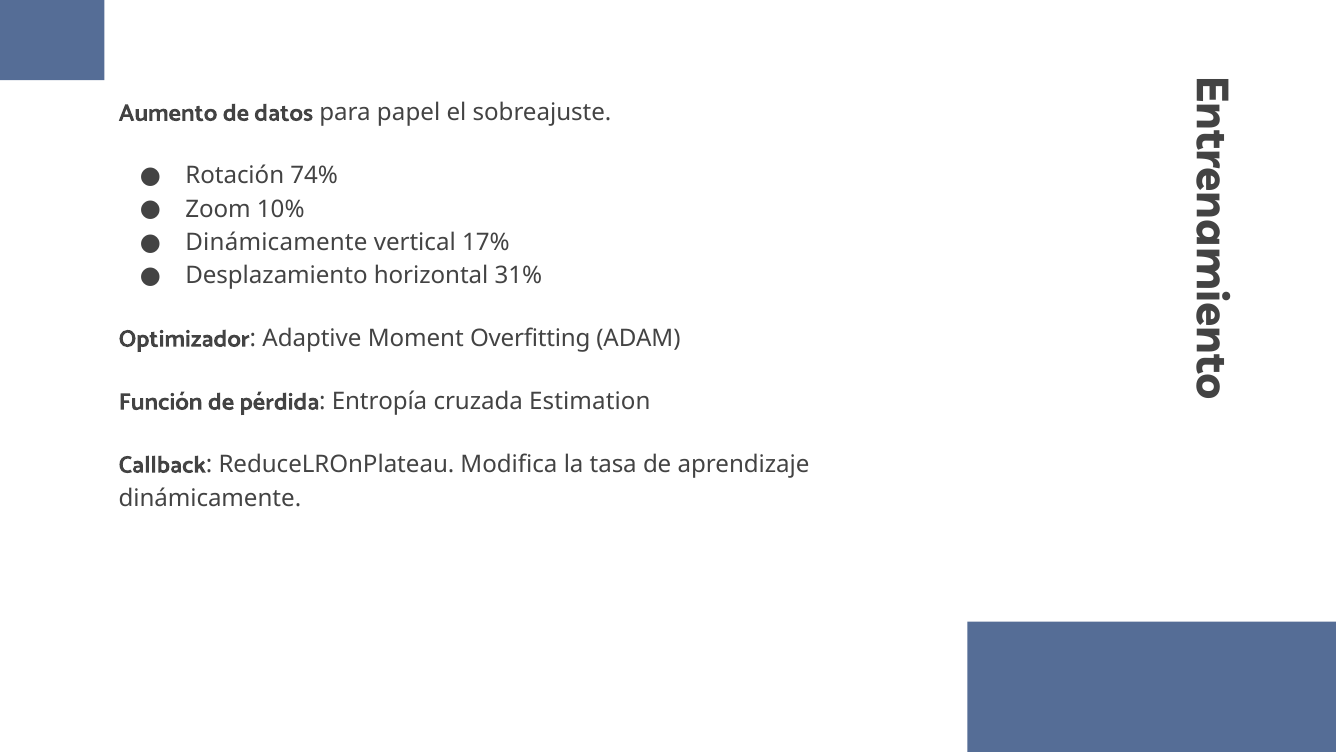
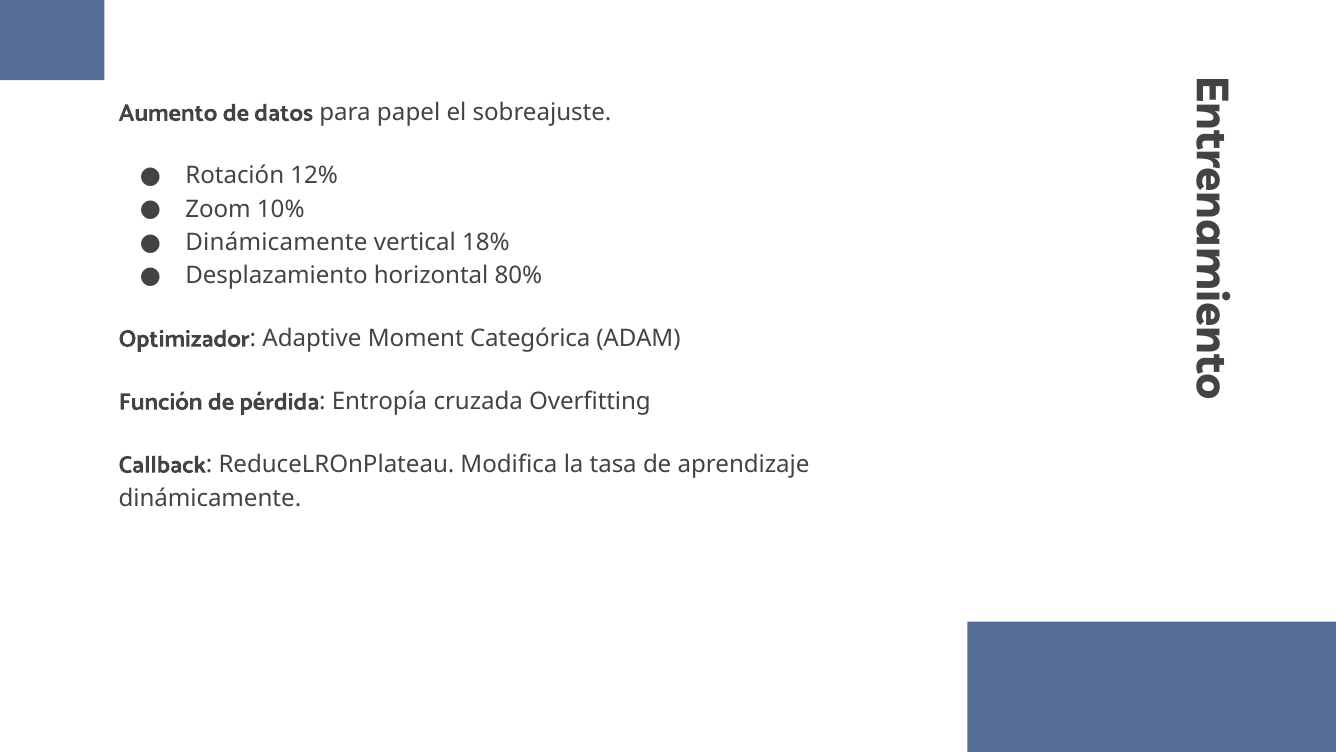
74%: 74% -> 12%
17%: 17% -> 18%
31%: 31% -> 80%
Overfitting: Overfitting -> Categórica
Estimation: Estimation -> Overfitting
